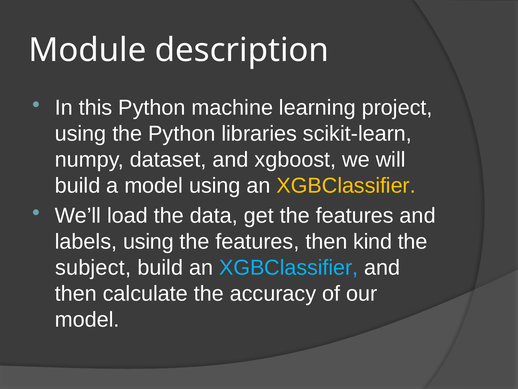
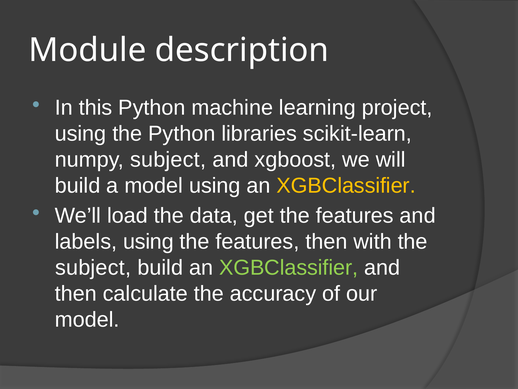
numpy dataset: dataset -> subject
kind: kind -> with
XGBClassifier at (289, 267) colour: light blue -> light green
